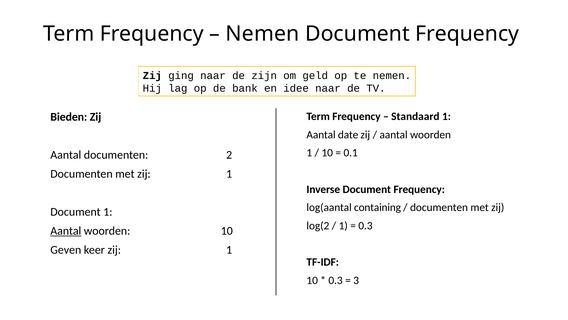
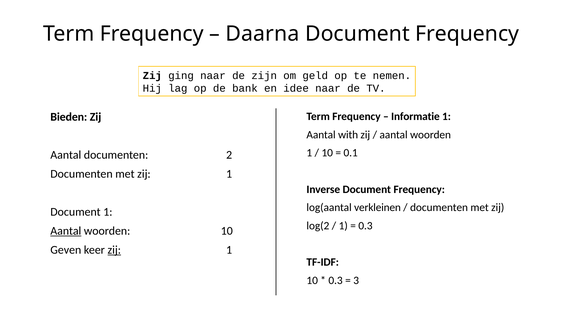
Nemen at (262, 34): Nemen -> Daarna
Standaard: Standaard -> Informatie
date: date -> with
containing: containing -> verkleinen
zij at (114, 249) underline: none -> present
